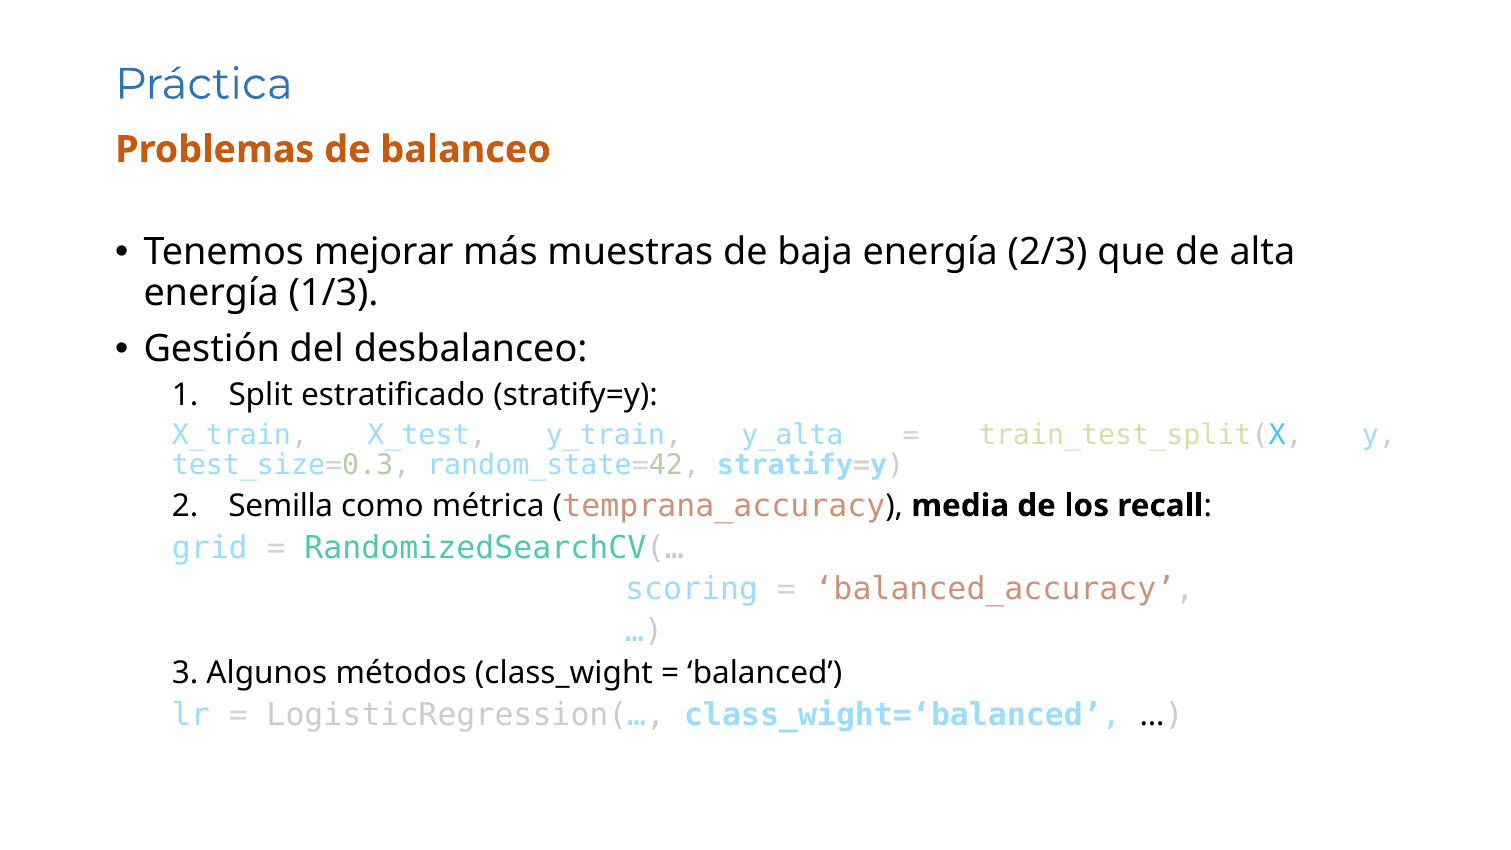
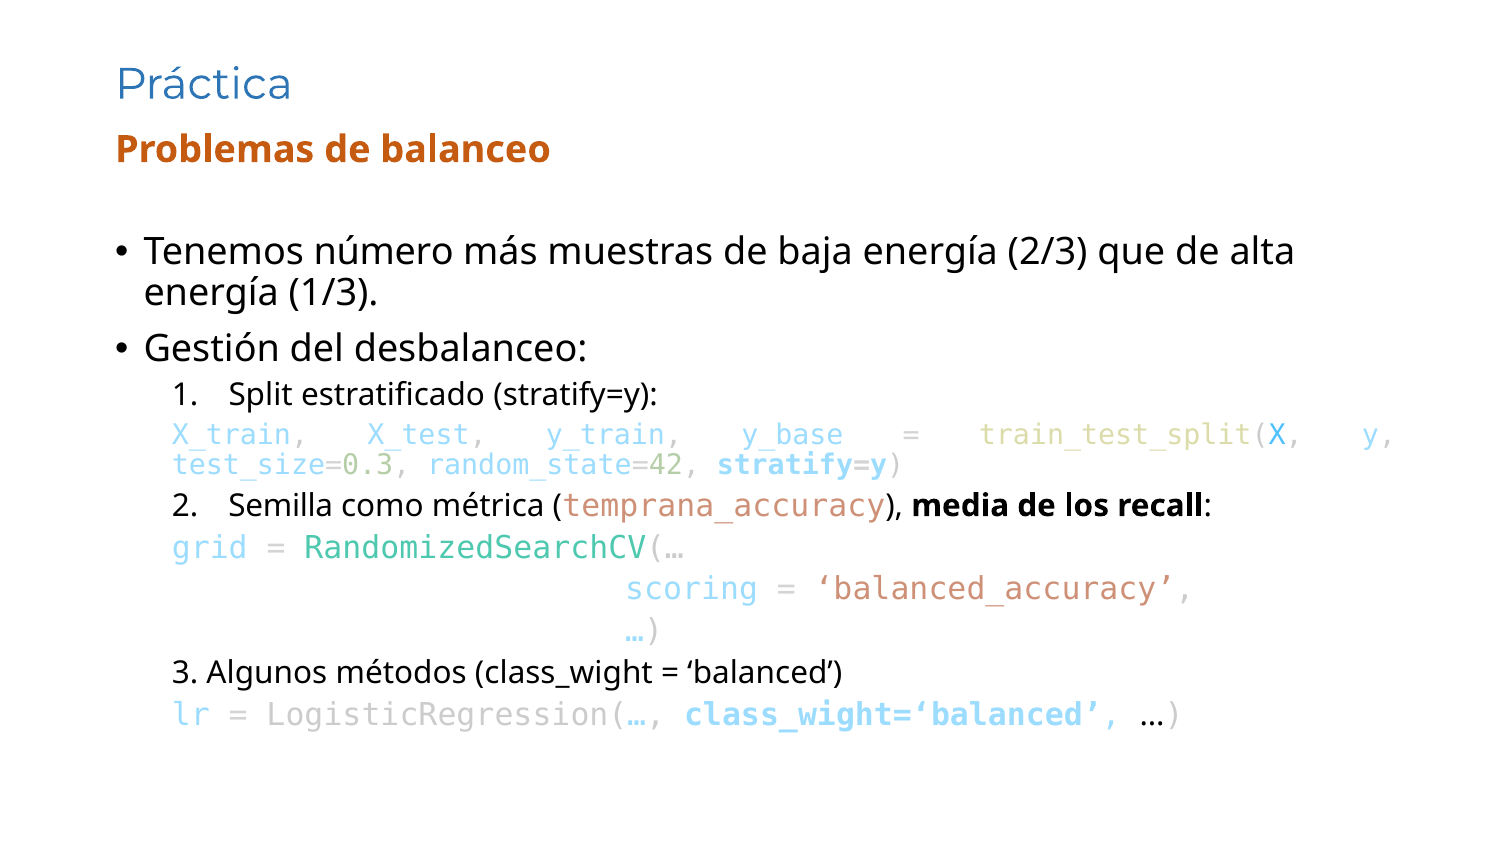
mejorar: mejorar -> número
y_alta: y_alta -> y_base
